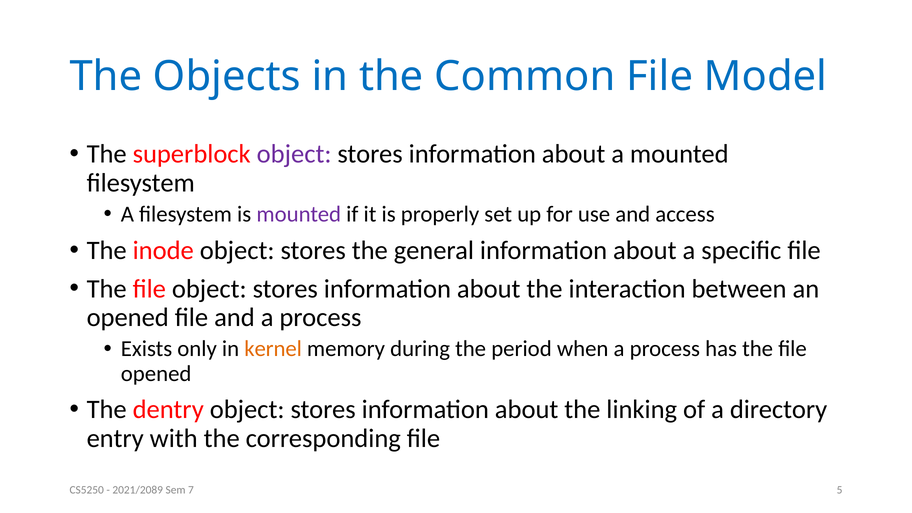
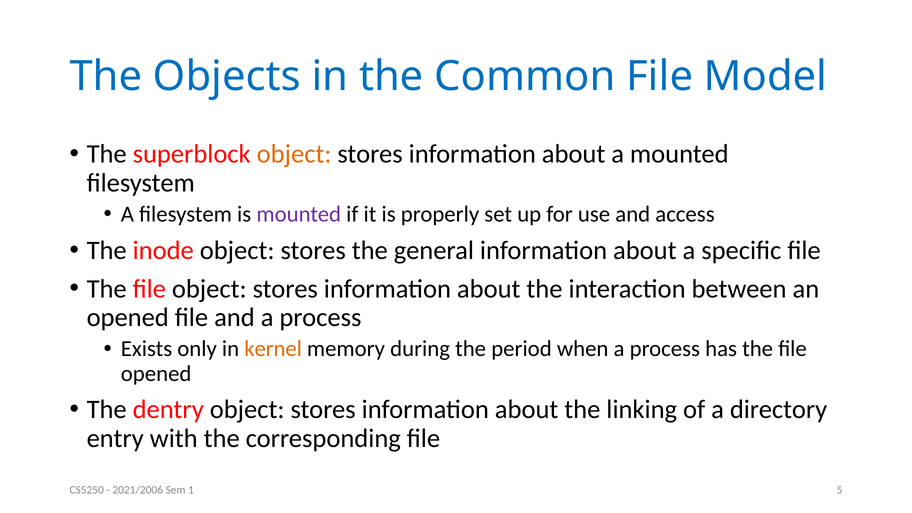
object at (294, 154) colour: purple -> orange
2021/2089: 2021/2089 -> 2021/2006
7: 7 -> 1
